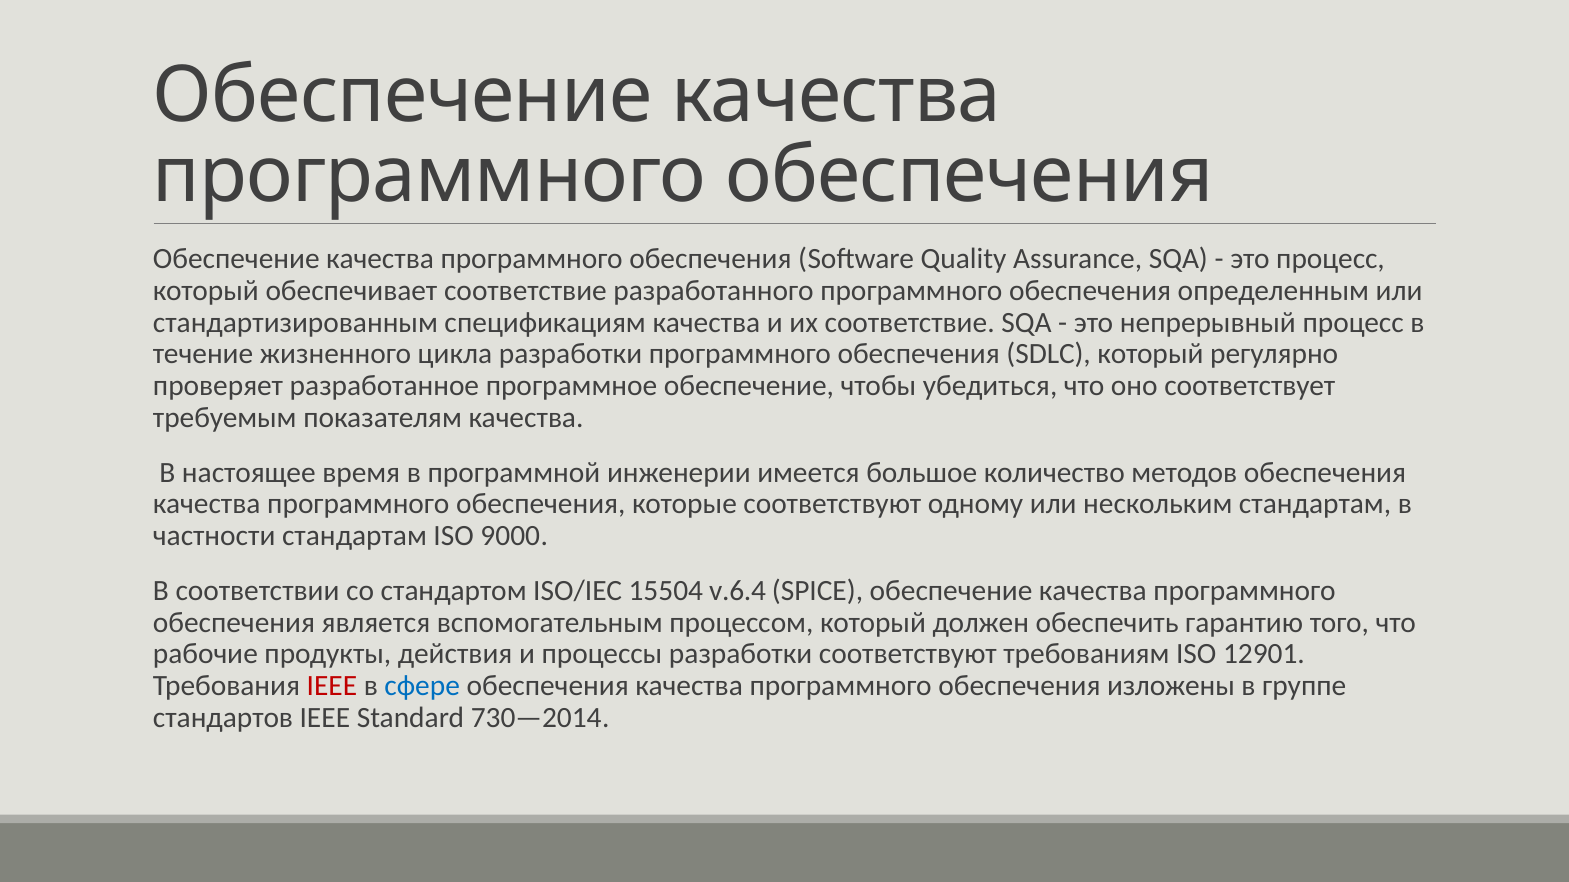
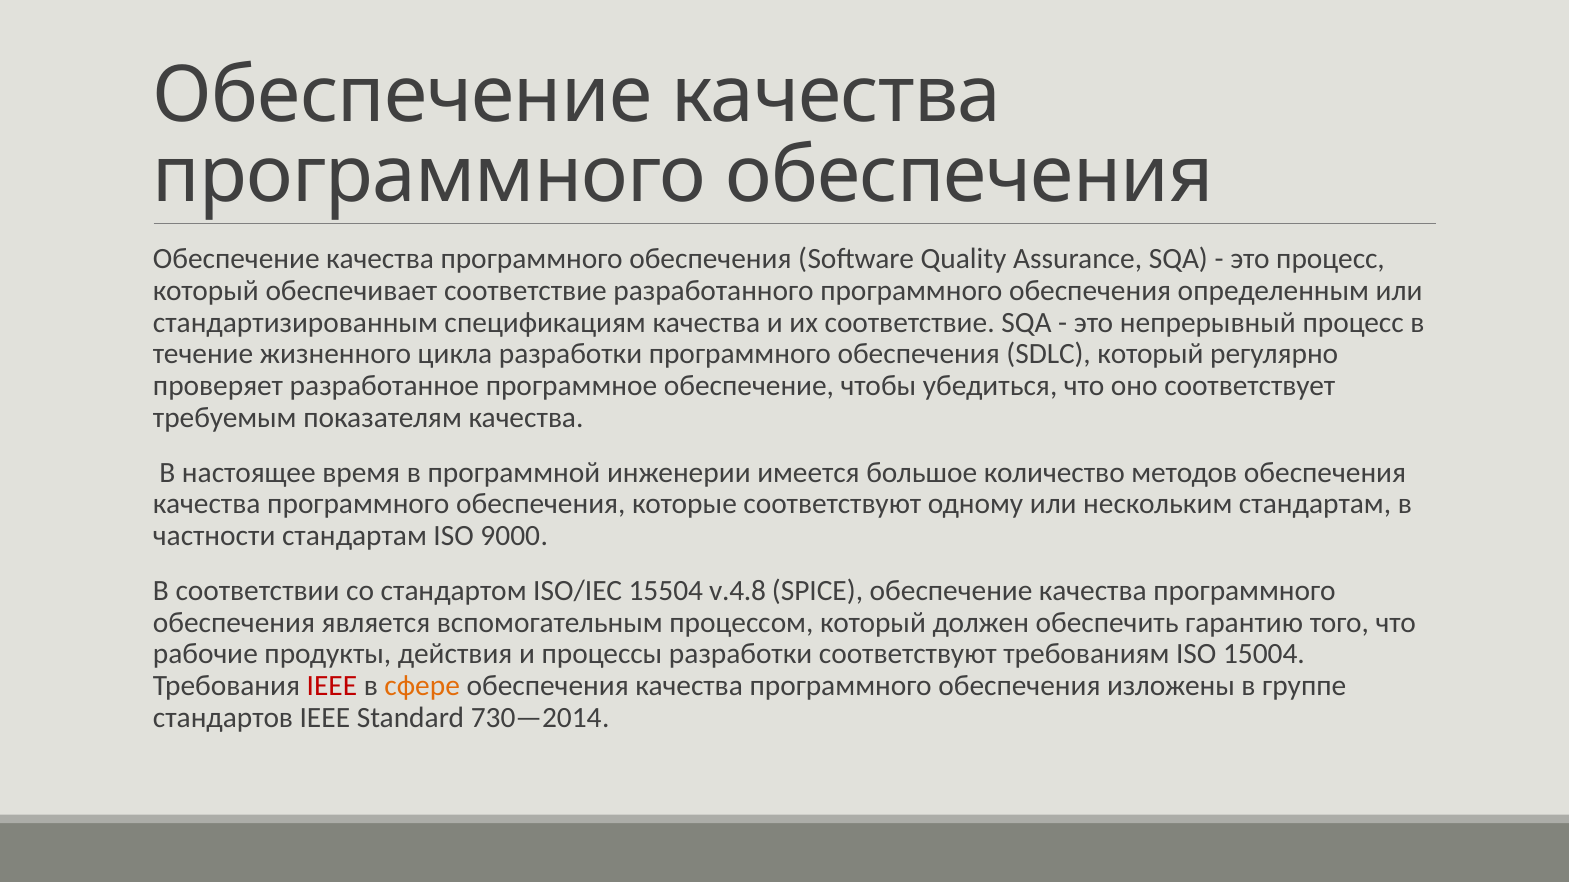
v.6.4: v.6.4 -> v.4.8
12901: 12901 -> 15004
сфере colour: blue -> orange
